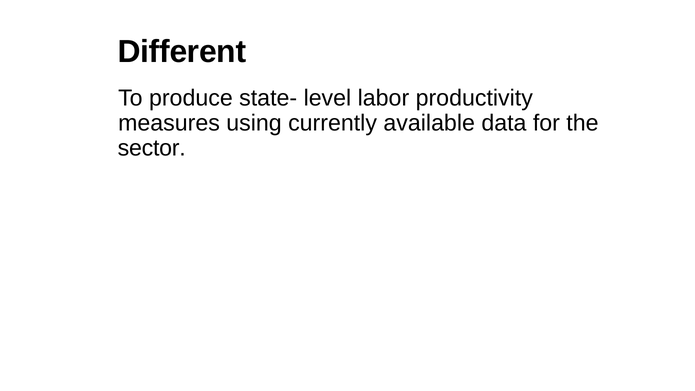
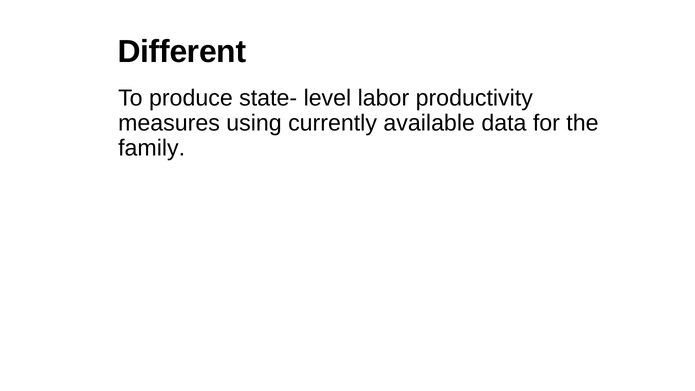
sector: sector -> family
